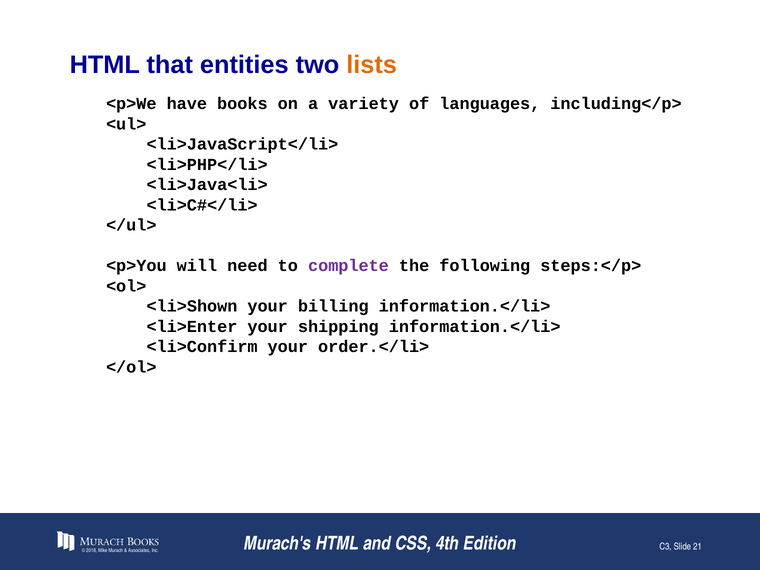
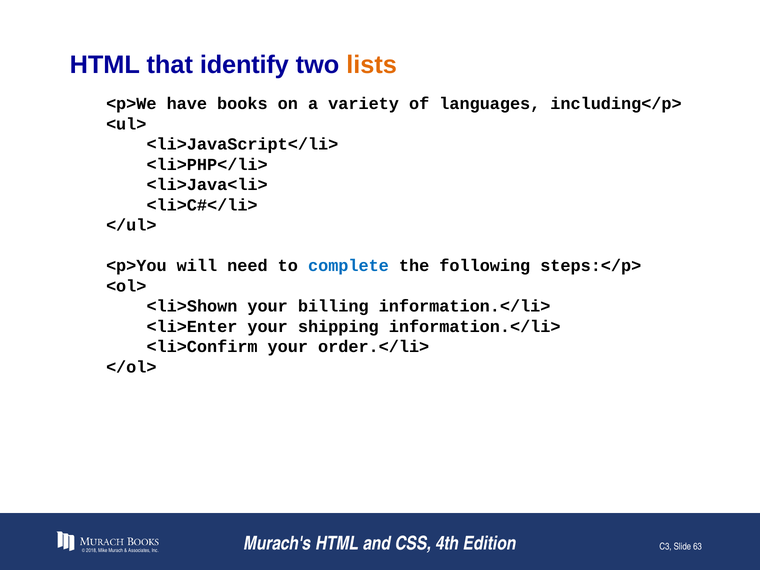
entities: entities -> identify
complete colour: purple -> blue
21: 21 -> 63
